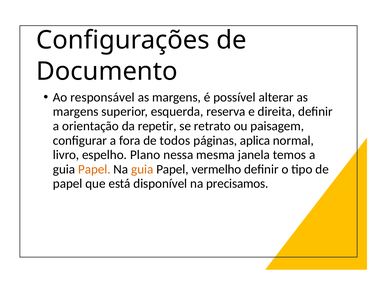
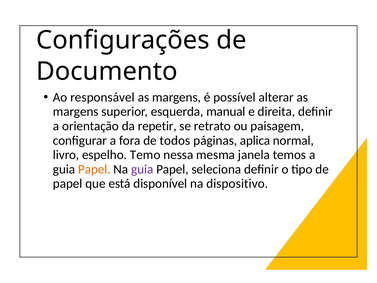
reserva: reserva -> manual
Plano: Plano -> Temo
guia at (142, 169) colour: orange -> purple
vermelho: vermelho -> seleciona
precisamos: precisamos -> dispositivo
